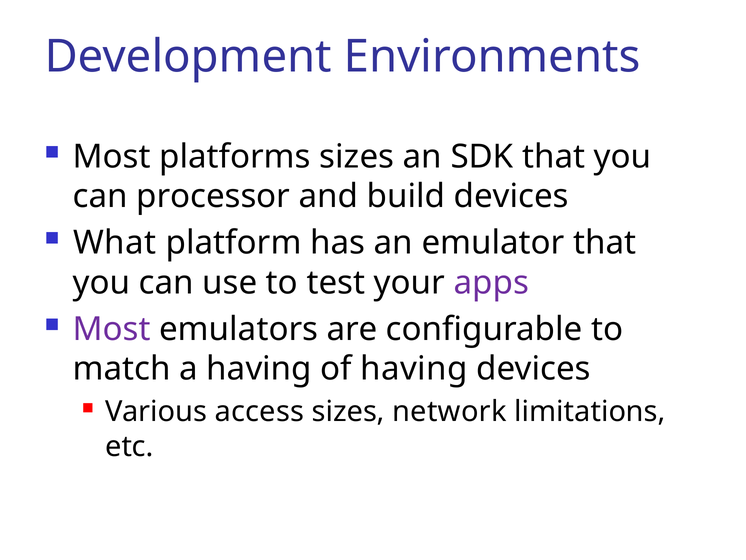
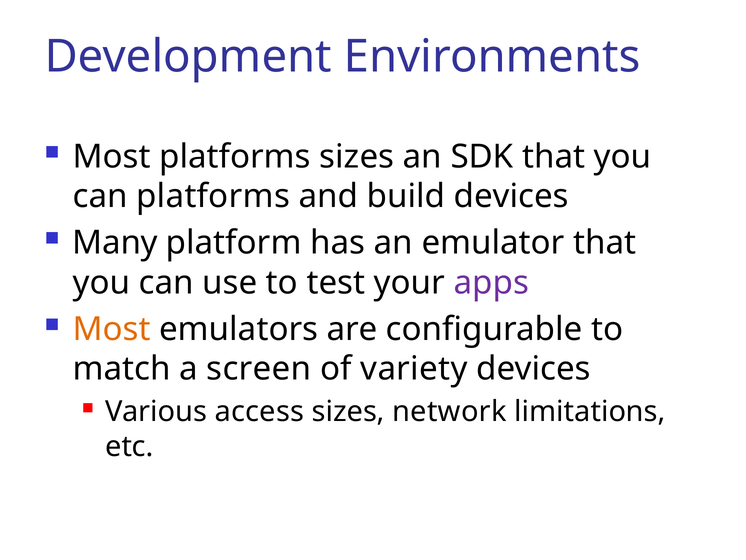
can processor: processor -> platforms
What: What -> Many
Most at (112, 329) colour: purple -> orange
a having: having -> screen
of having: having -> variety
